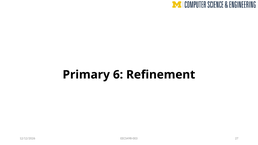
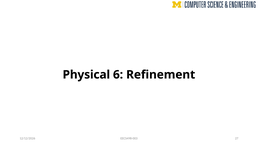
Primary: Primary -> Physical
